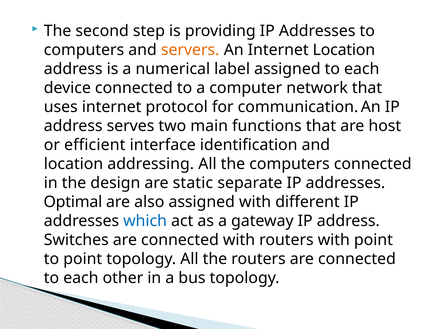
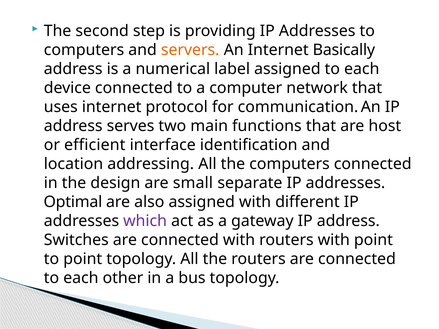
Internet Location: Location -> Basically
static: static -> small
which colour: blue -> purple
